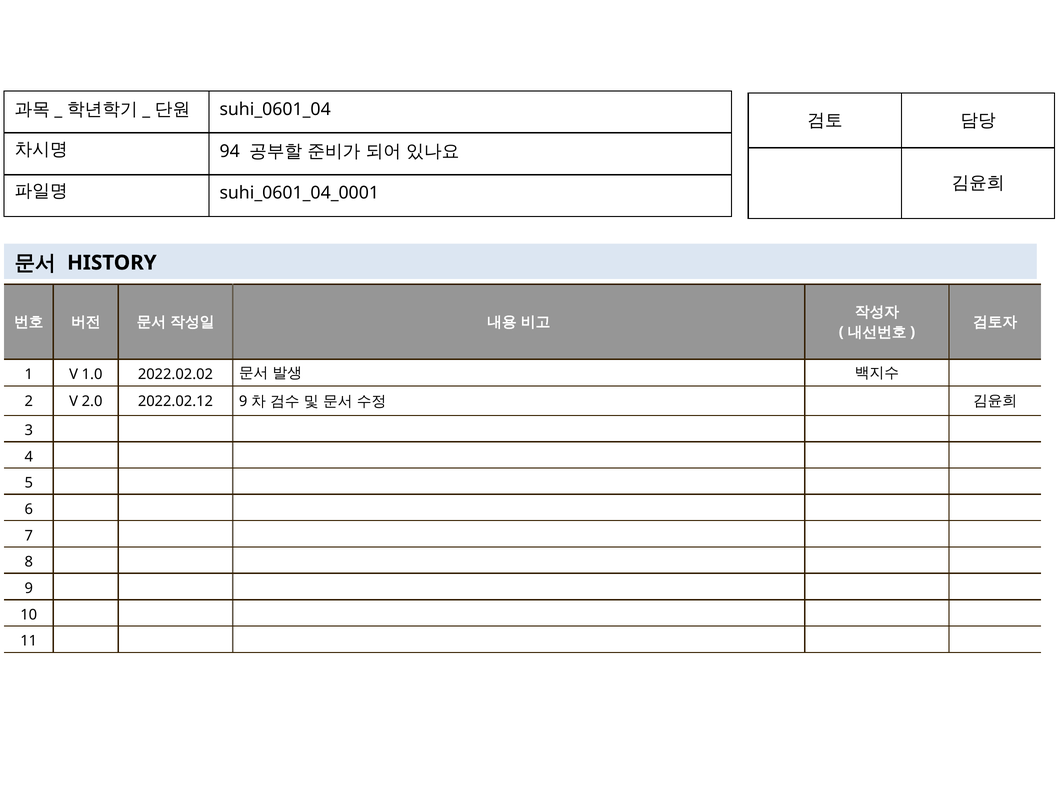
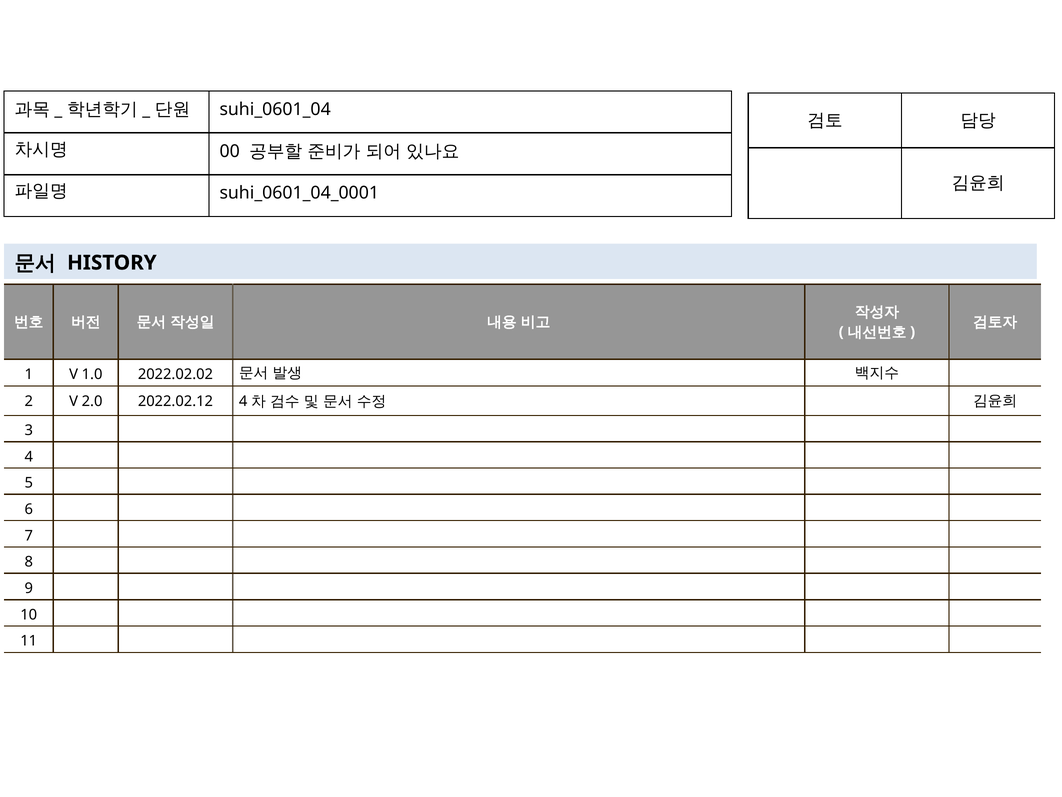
94: 94 -> 00
2022.02.12 9: 9 -> 4
